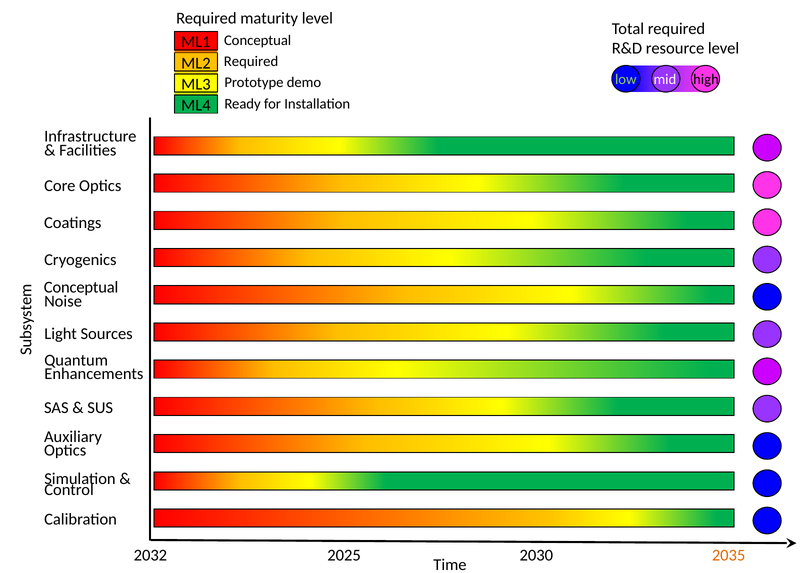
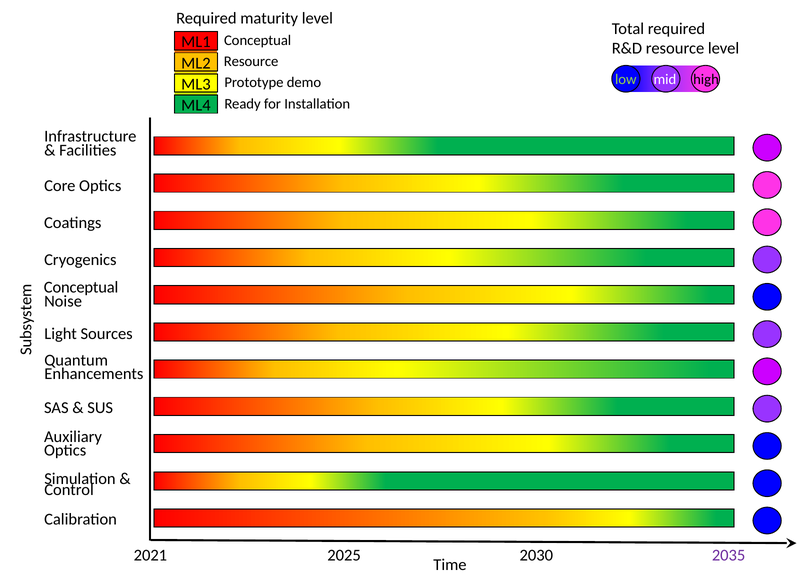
Required at (251, 61): Required -> Resource
2032: 2032 -> 2021
2035 colour: orange -> purple
